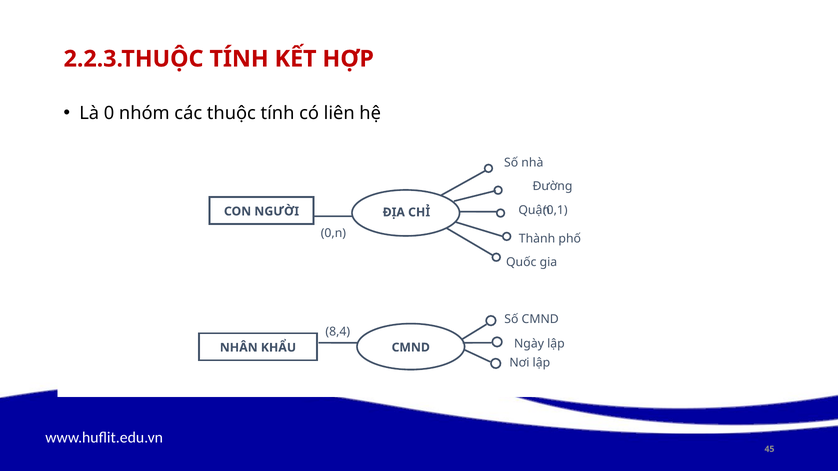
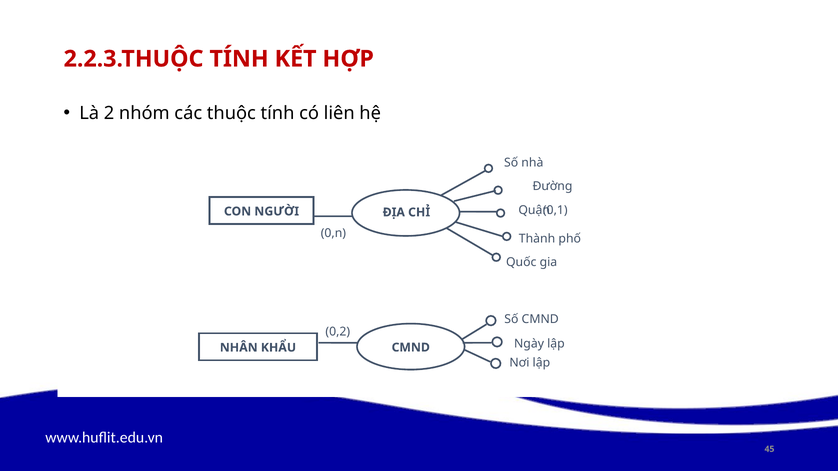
0: 0 -> 2
8,4: 8,4 -> 0,2
